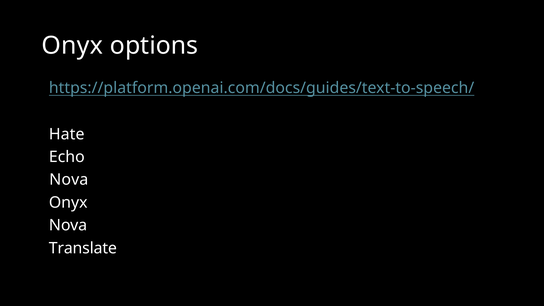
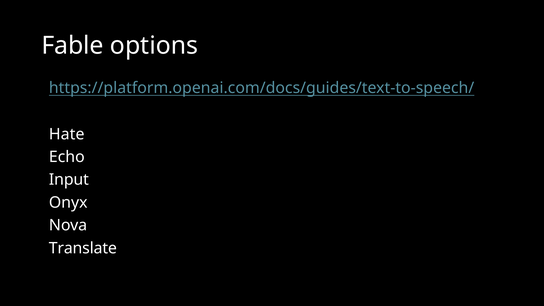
Onyx at (72, 46): Onyx -> Fable
Nova at (69, 180): Nova -> Input
